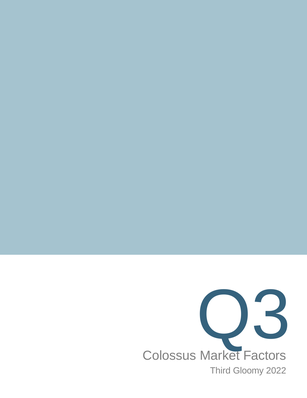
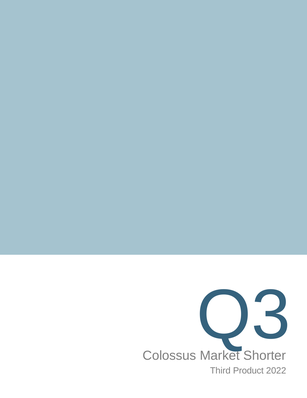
Factors: Factors -> Shorter
Gloomy: Gloomy -> Product
